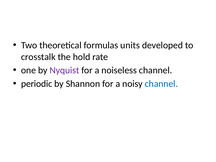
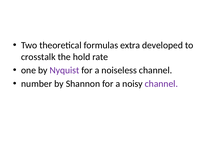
units: units -> extra
periodic: periodic -> number
channel at (161, 84) colour: blue -> purple
